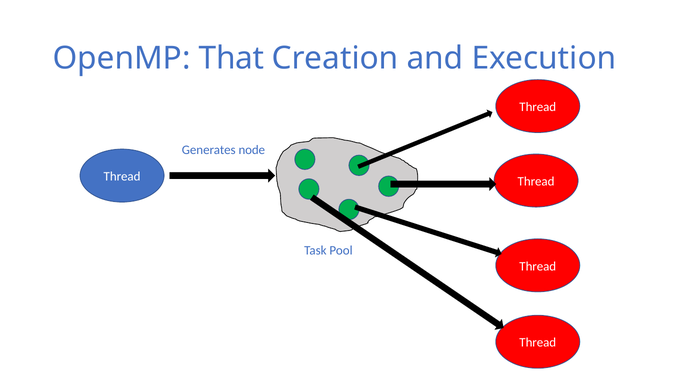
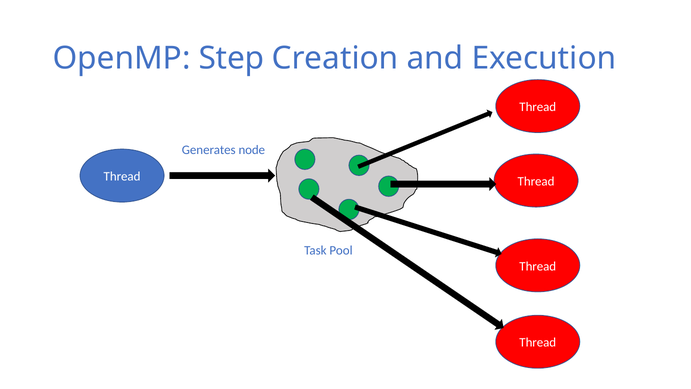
That: That -> Step
